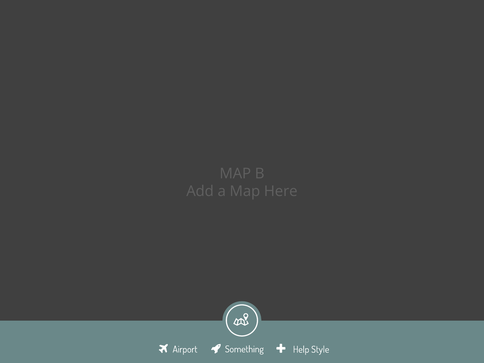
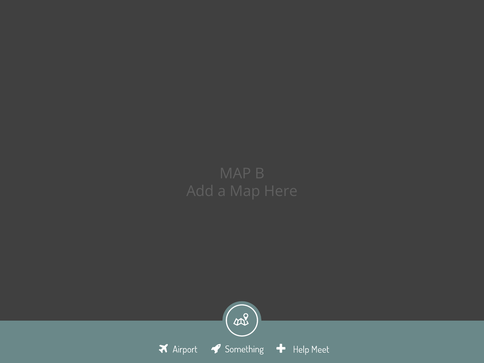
Style: Style -> Meet
